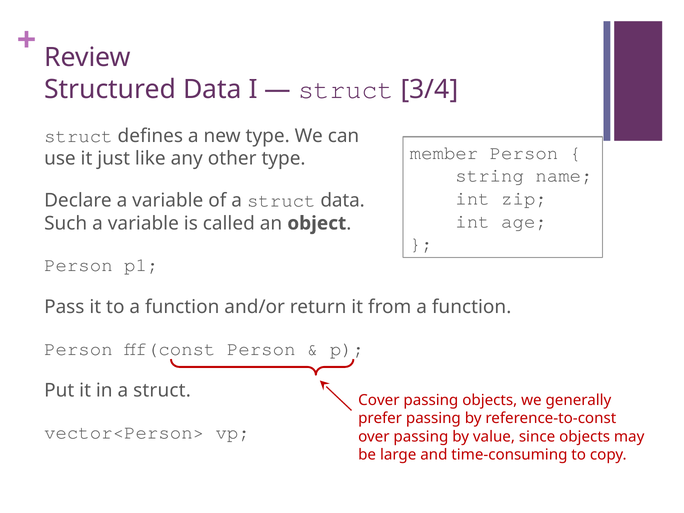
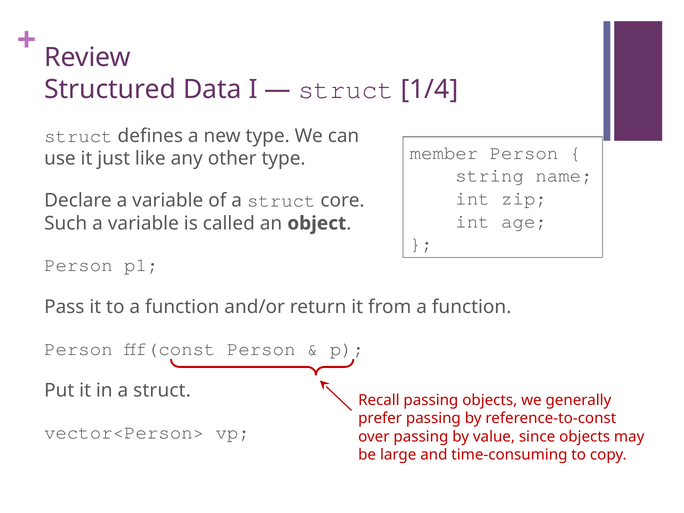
3/4: 3/4 -> 1/4
struct data: data -> core
Cover: Cover -> Recall
